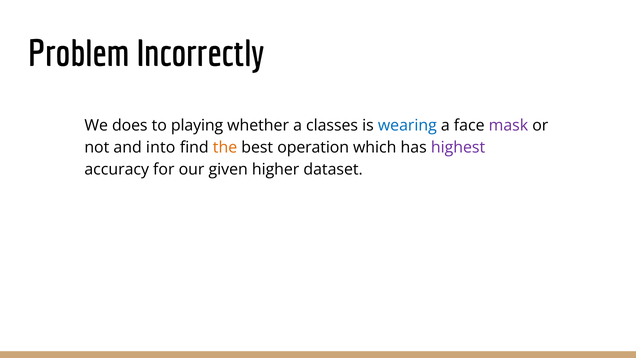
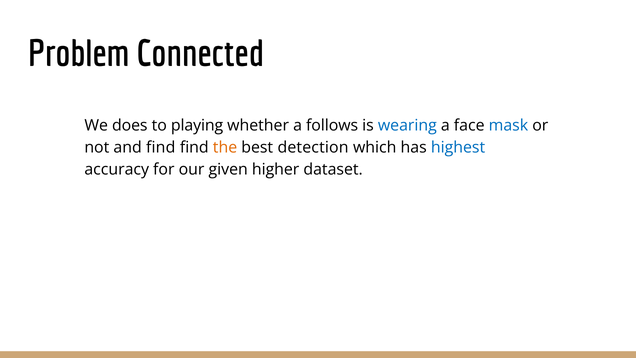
Incorrectly: Incorrectly -> Connected
classes: classes -> follows
mask colour: purple -> blue
and into: into -> find
operation: operation -> detection
highest colour: purple -> blue
